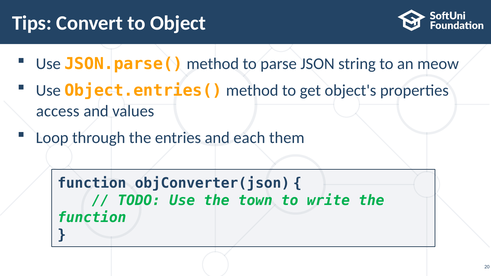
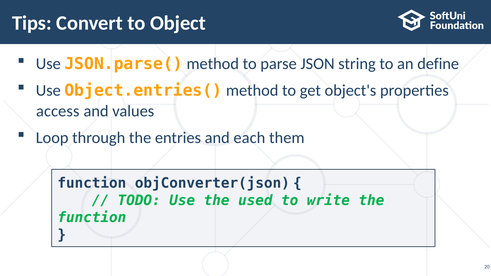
meow: meow -> define
town: town -> used
